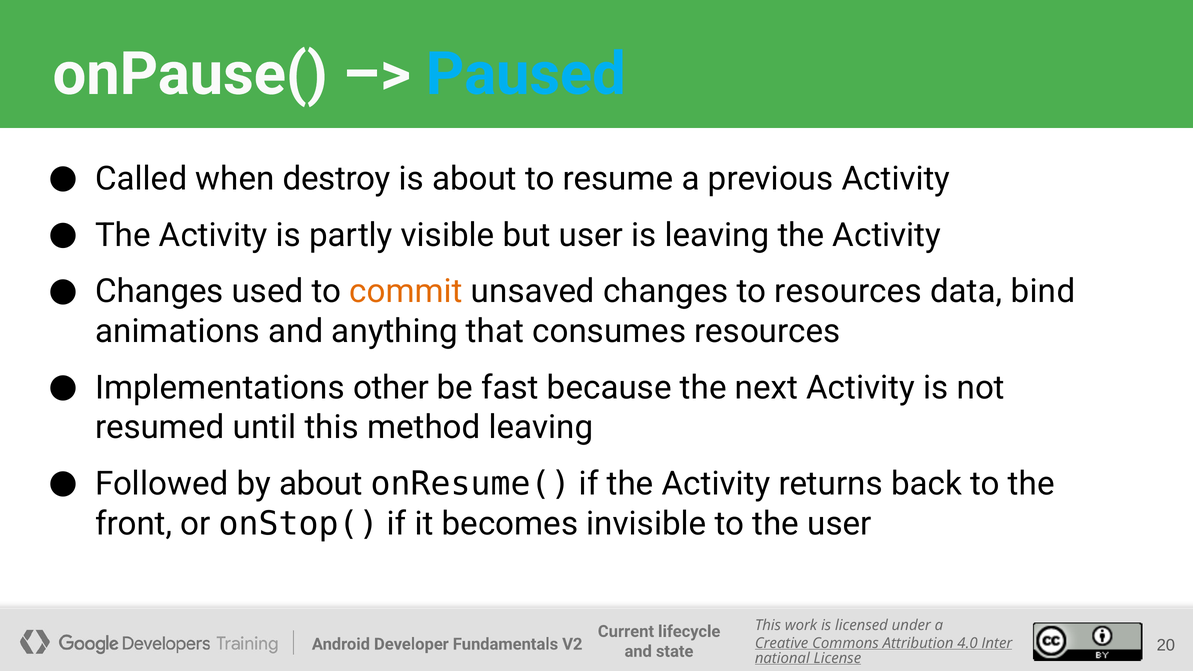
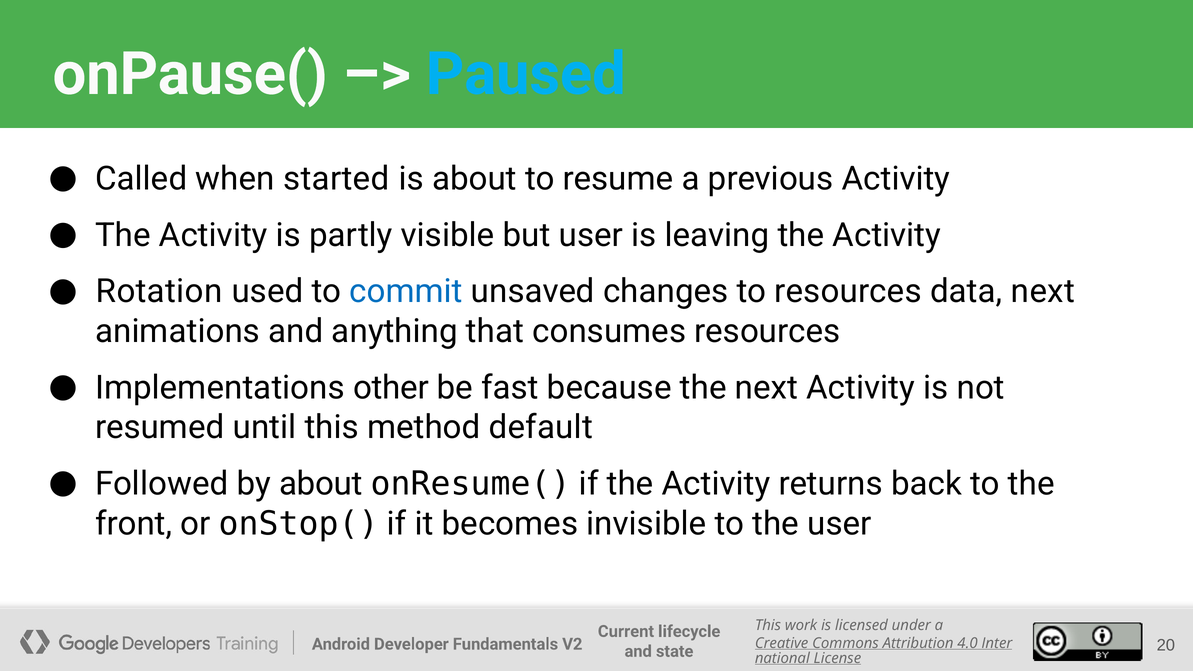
destroy: destroy -> started
Changes at (159, 292): Changes -> Rotation
commit colour: orange -> blue
data bind: bind -> next
method leaving: leaving -> default
